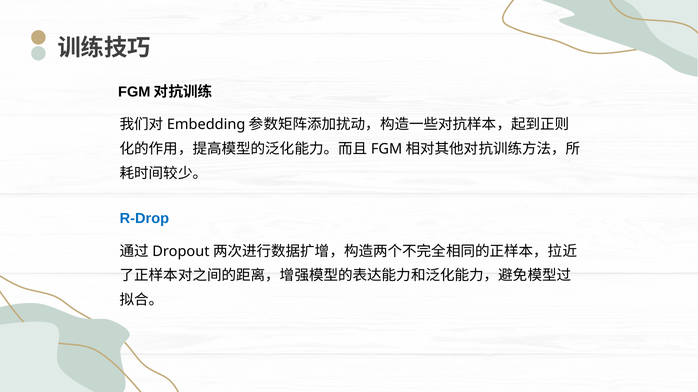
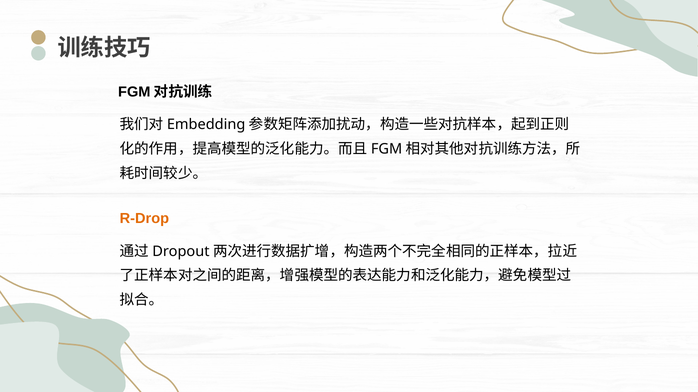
R-Drop colour: blue -> orange
